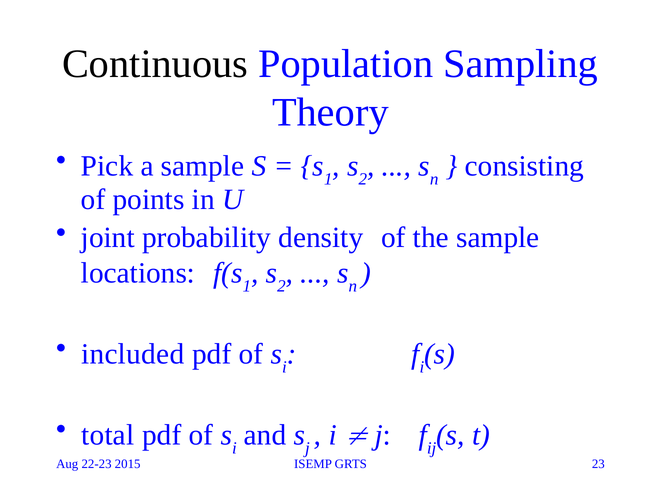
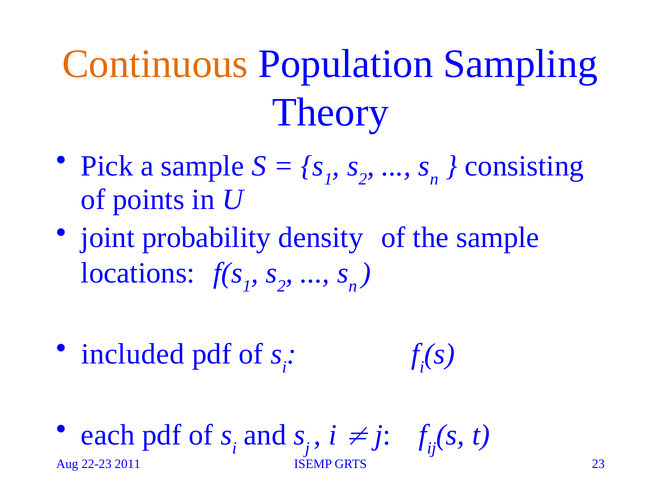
Continuous colour: black -> orange
total: total -> each
2015: 2015 -> 2011
